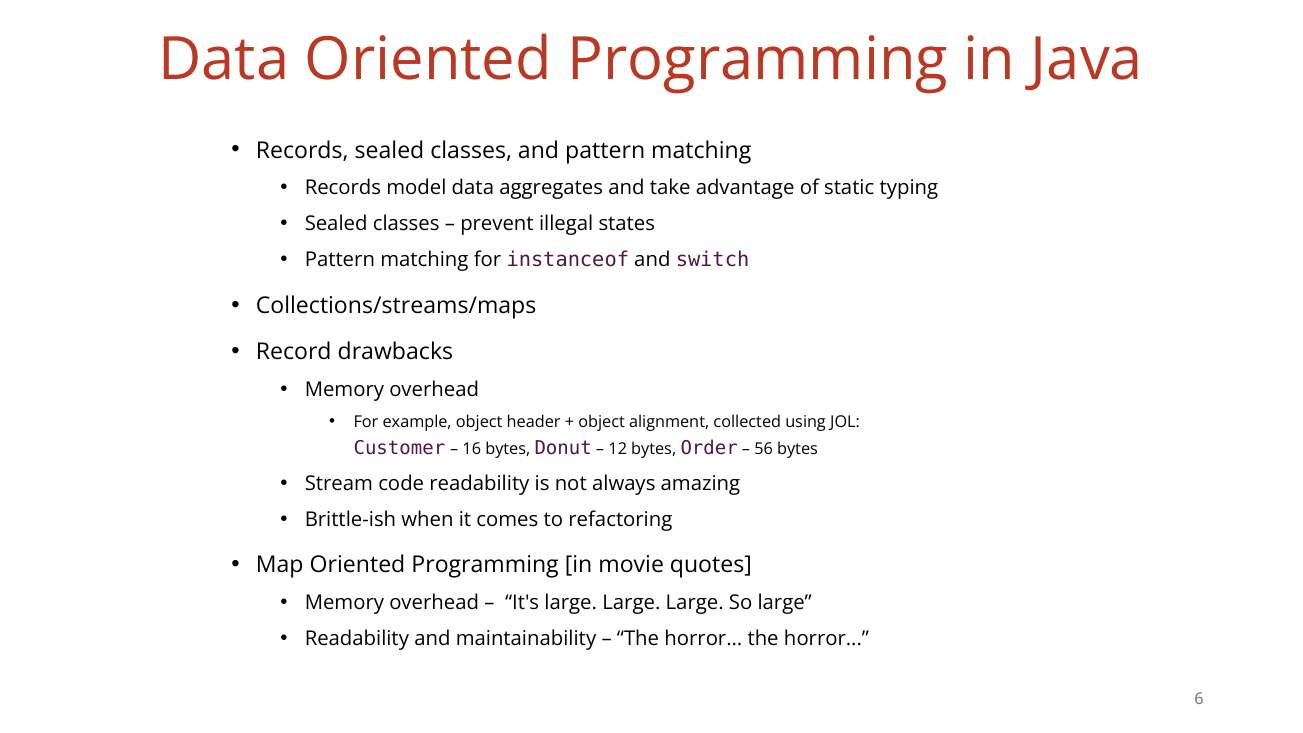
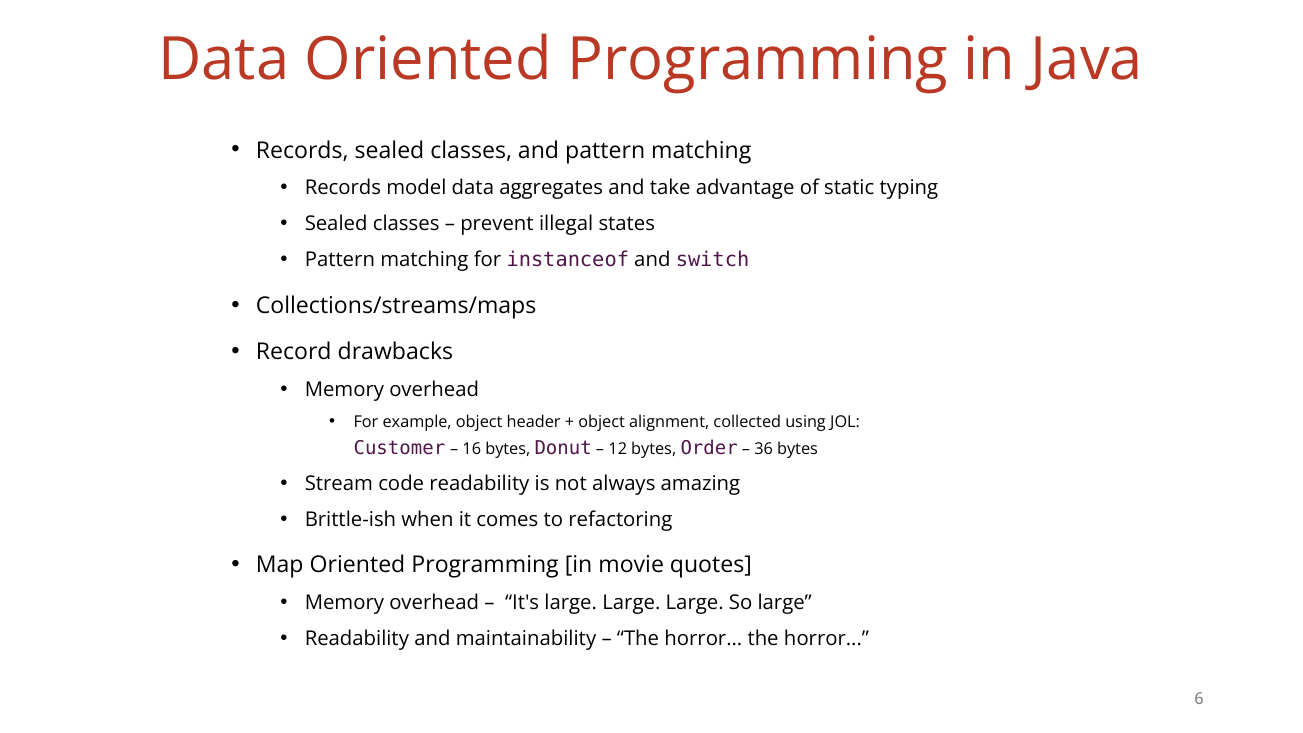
56: 56 -> 36
